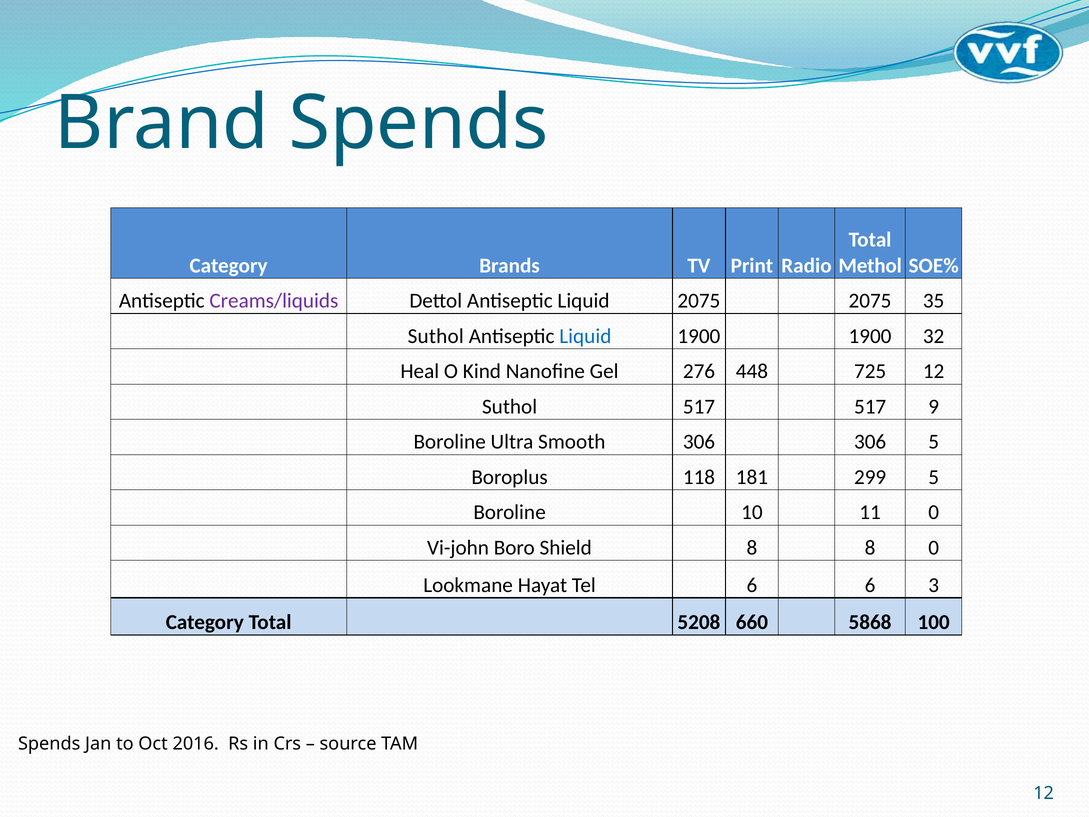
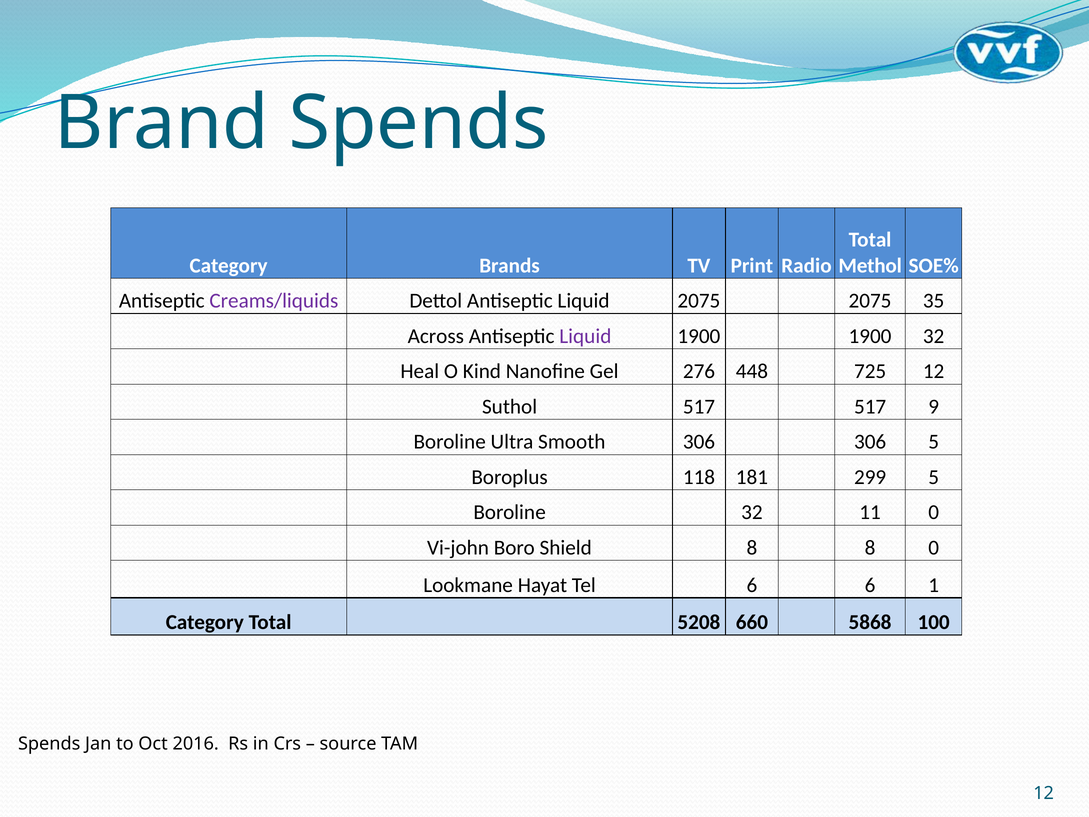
Suthol at (436, 336): Suthol -> Across
Liquid at (585, 336) colour: blue -> purple
Boroline 10: 10 -> 32
3: 3 -> 1
